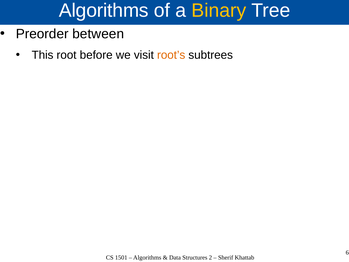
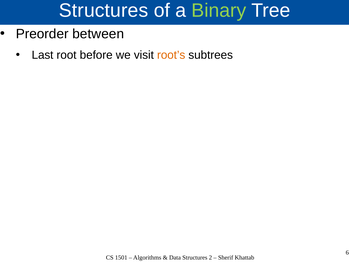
Algorithms at (104, 10): Algorithms -> Structures
Binary colour: yellow -> light green
This: This -> Last
